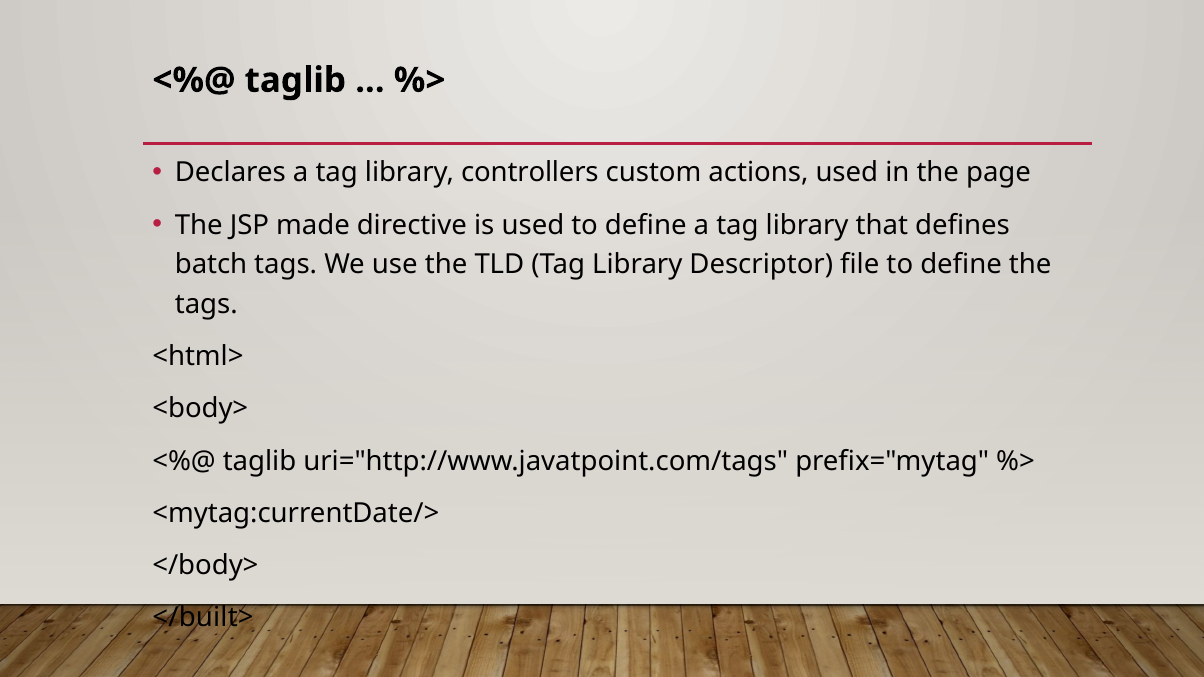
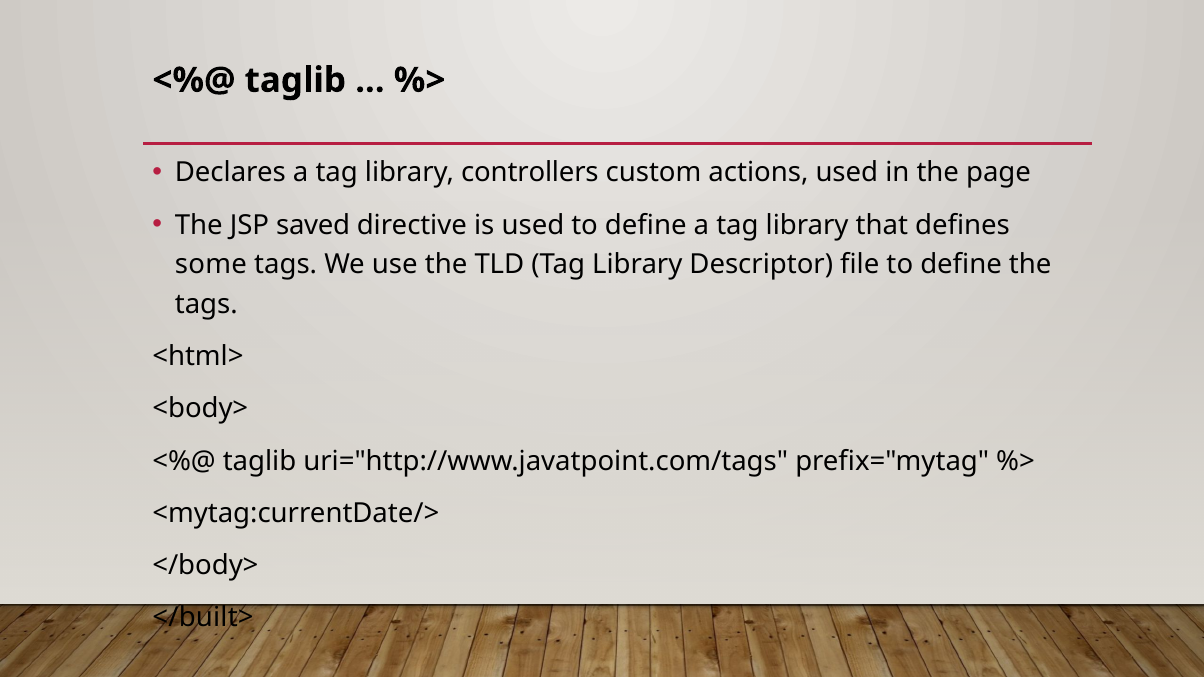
made: made -> saved
batch: batch -> some
